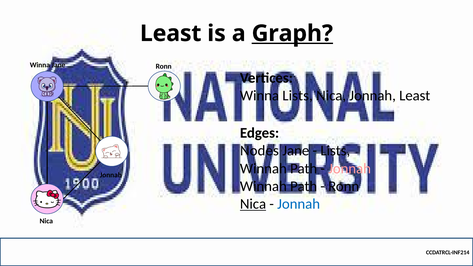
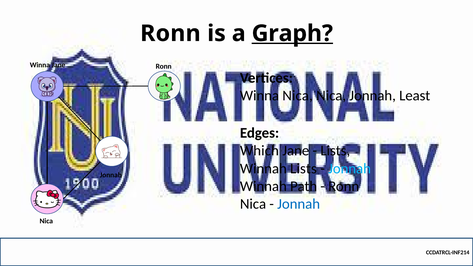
Least at (171, 33): Least -> Ronn
Winna Lists: Lists -> Nica
Nodes: Nodes -> Which
Path at (304, 169): Path -> Lists
Jonnah at (350, 169) colour: pink -> light blue
Nica at (253, 204) underline: present -> none
